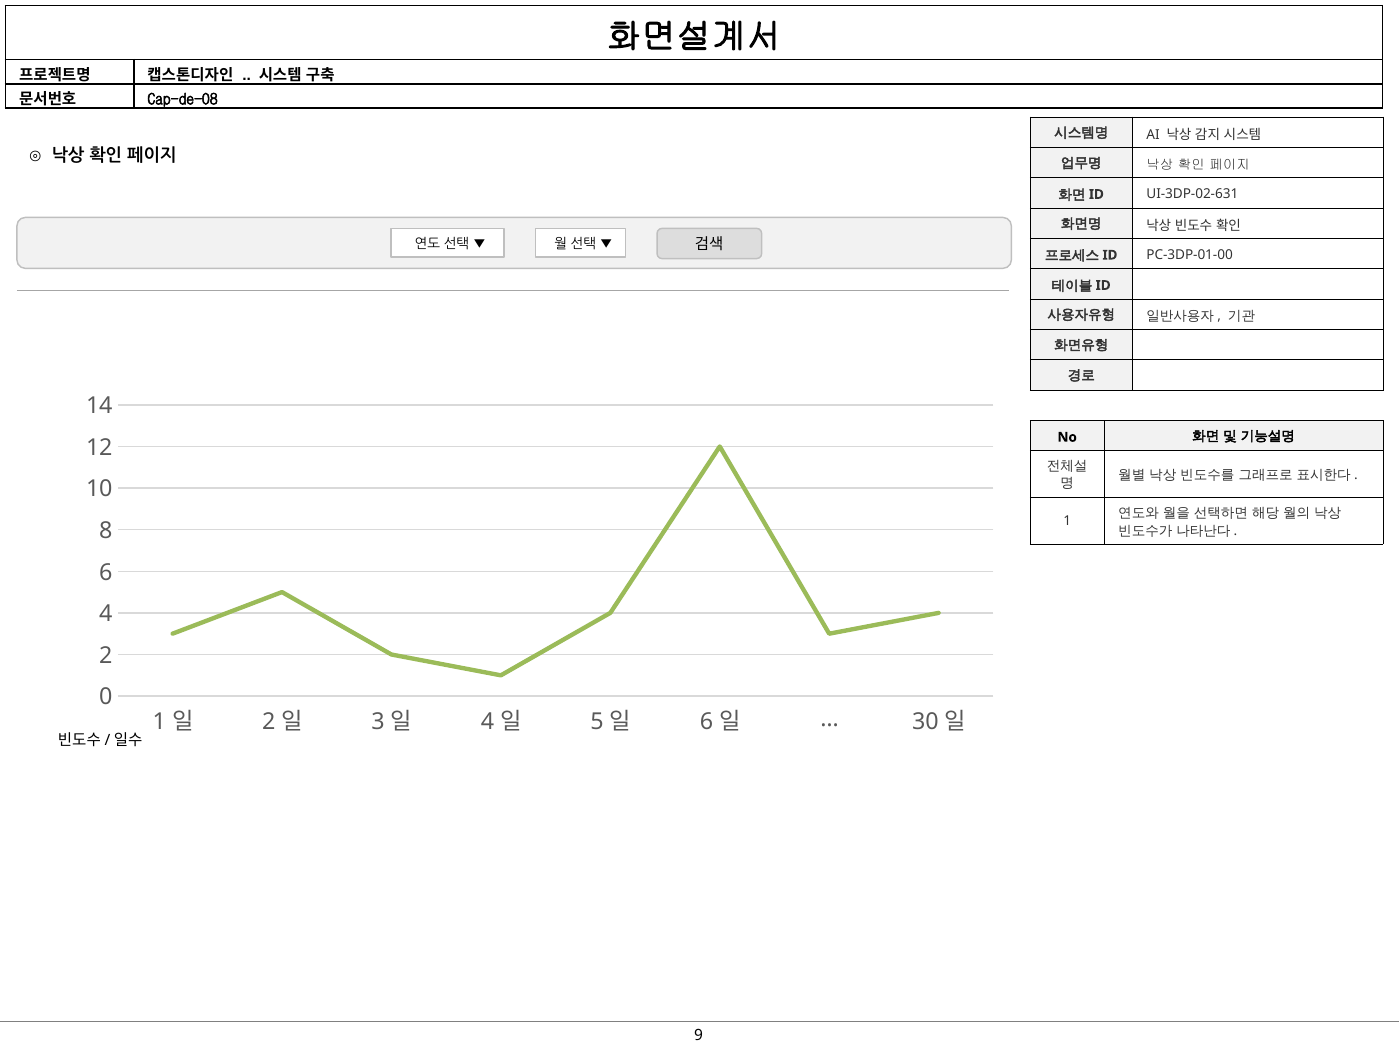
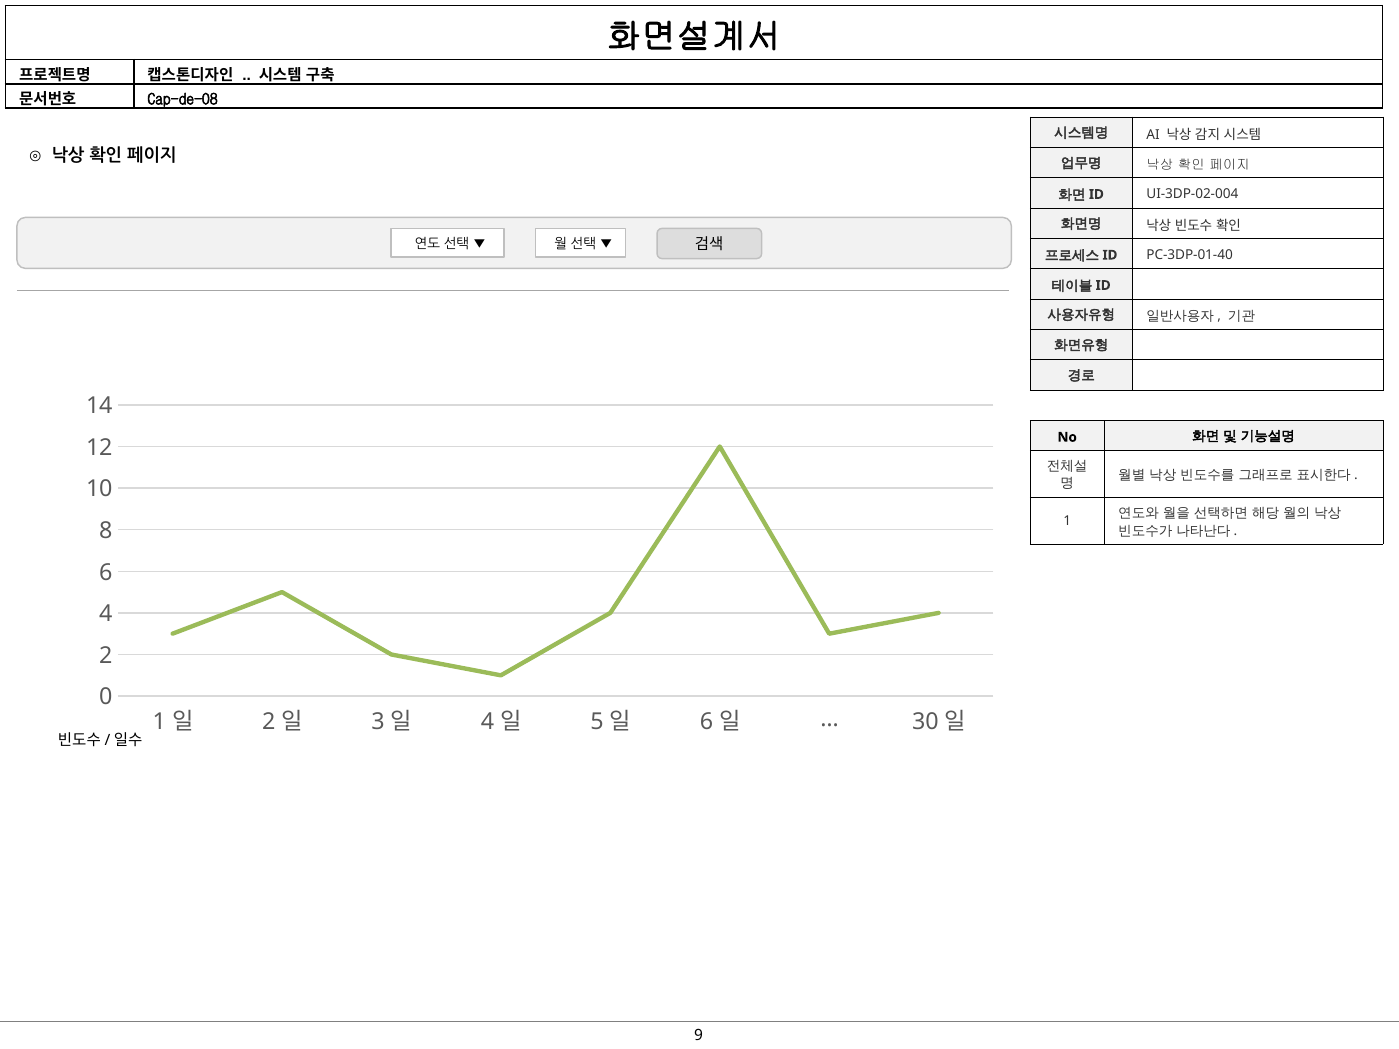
UI-3DP-02-631: UI-3DP-02-631 -> UI-3DP-02-004
PC-3DP-01-00: PC-3DP-01-00 -> PC-3DP-01-40
